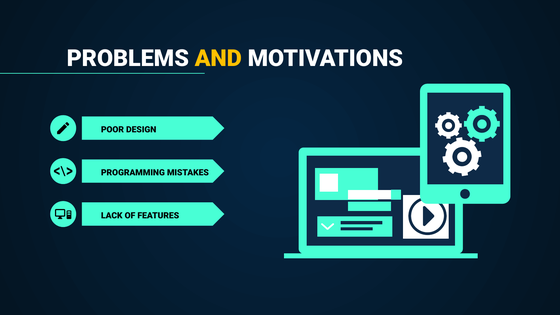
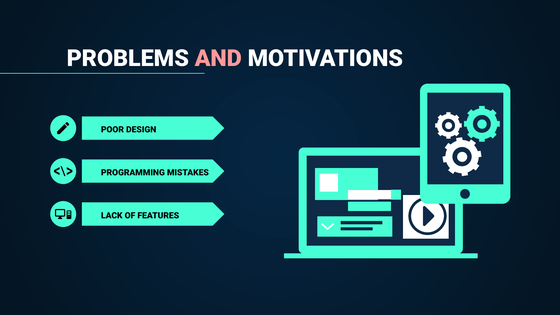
AND colour: yellow -> pink
